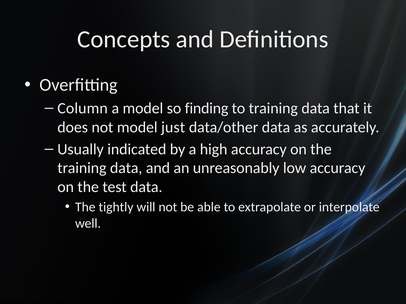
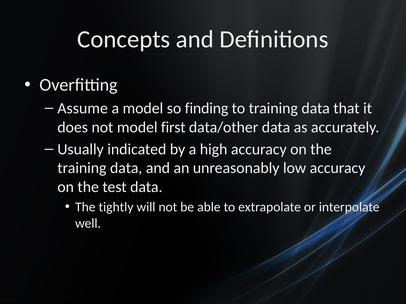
Column: Column -> Assume
just: just -> first
